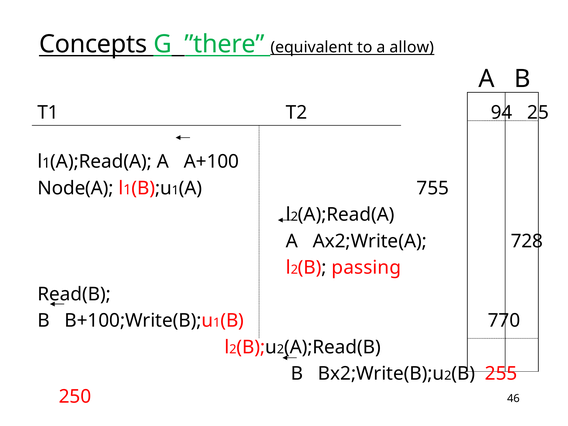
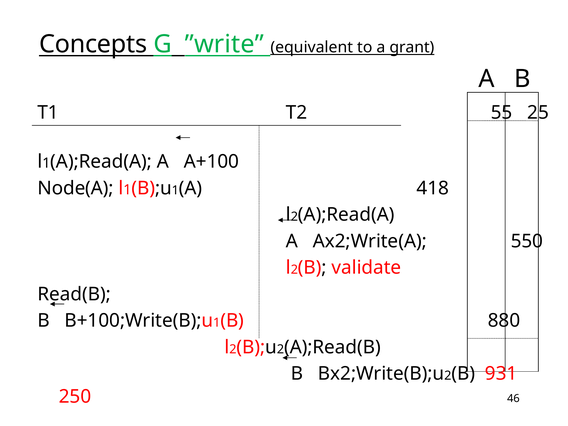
”there: ”there -> ”write
allow: allow -> grant
94: 94 -> 55
755: 755 -> 418
728: 728 -> 550
passing: passing -> validate
770: 770 -> 880
255: 255 -> 931
